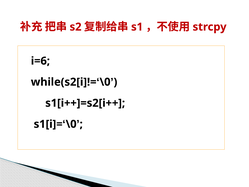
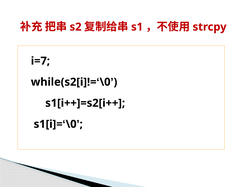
i=6: i=6 -> i=7
